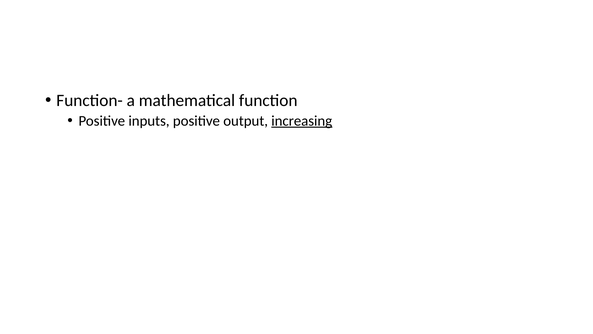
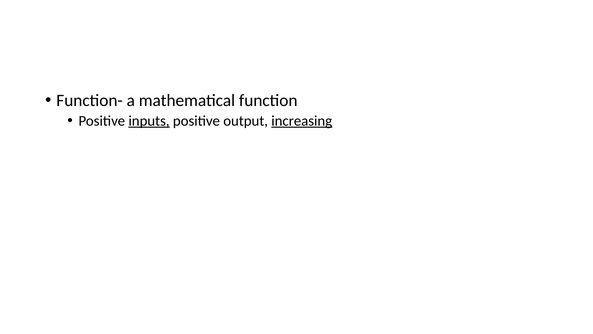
inputs underline: none -> present
